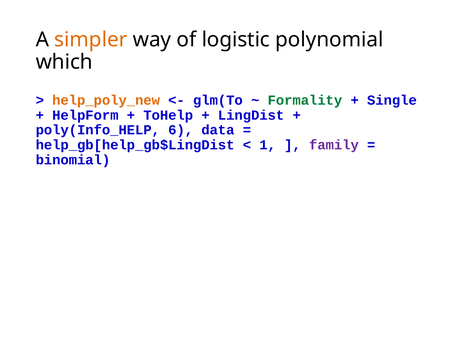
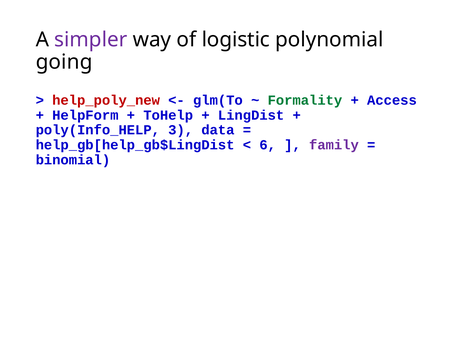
simpler colour: orange -> purple
which: which -> going
help_poly_new colour: orange -> red
Single: Single -> Access
6: 6 -> 3
1: 1 -> 6
